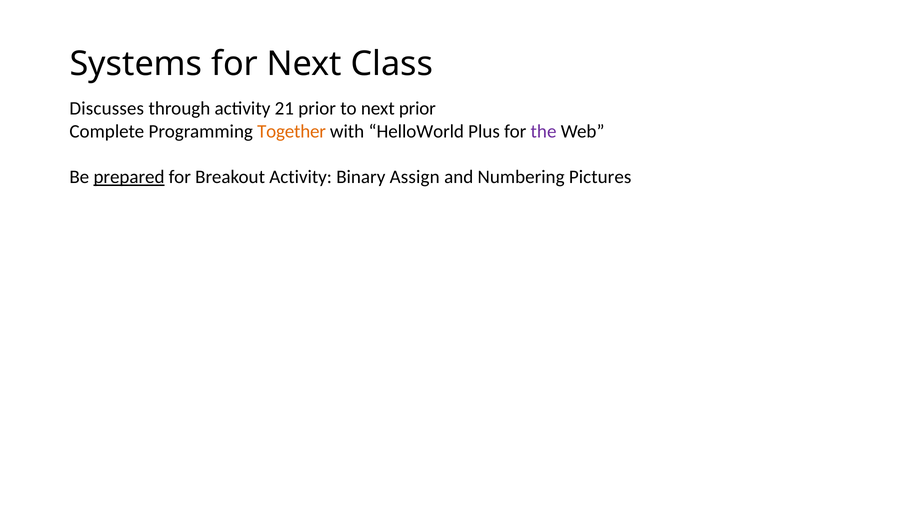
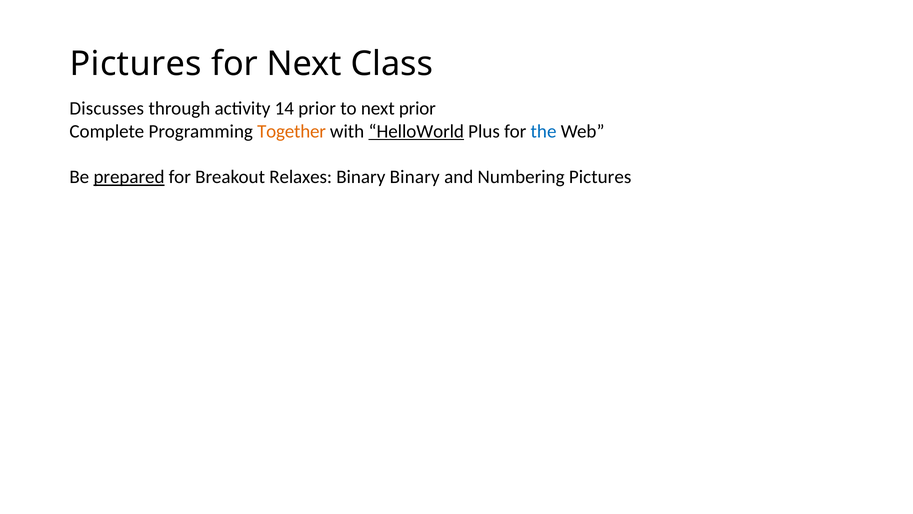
Systems at (136, 64): Systems -> Pictures
21: 21 -> 14
HelloWorld underline: none -> present
the colour: purple -> blue
Breakout Activity: Activity -> Relaxes
Binary Assign: Assign -> Binary
